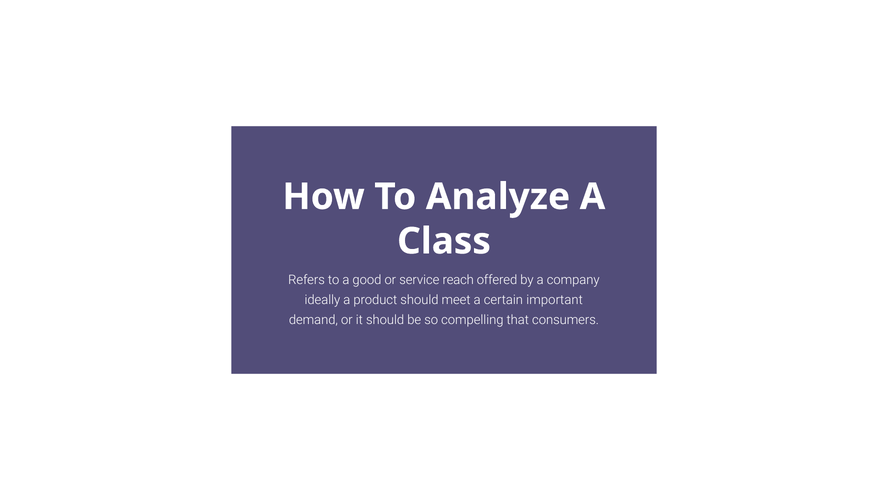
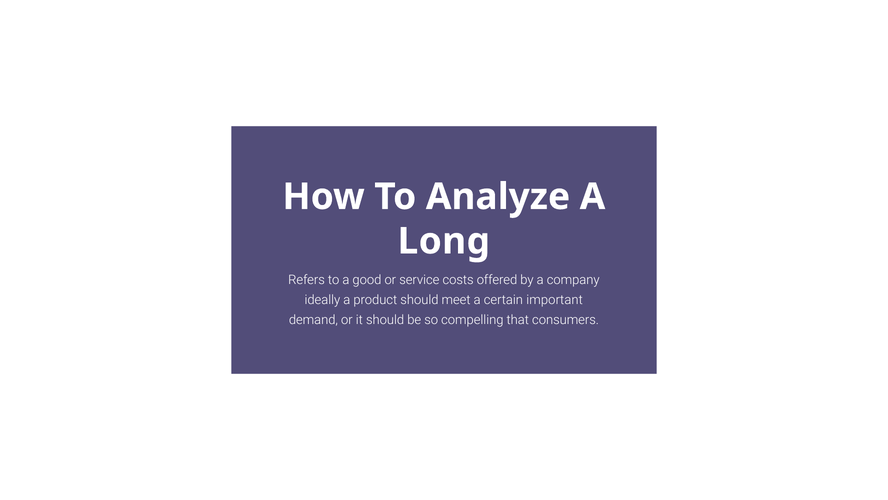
Class: Class -> Long
reach: reach -> costs
